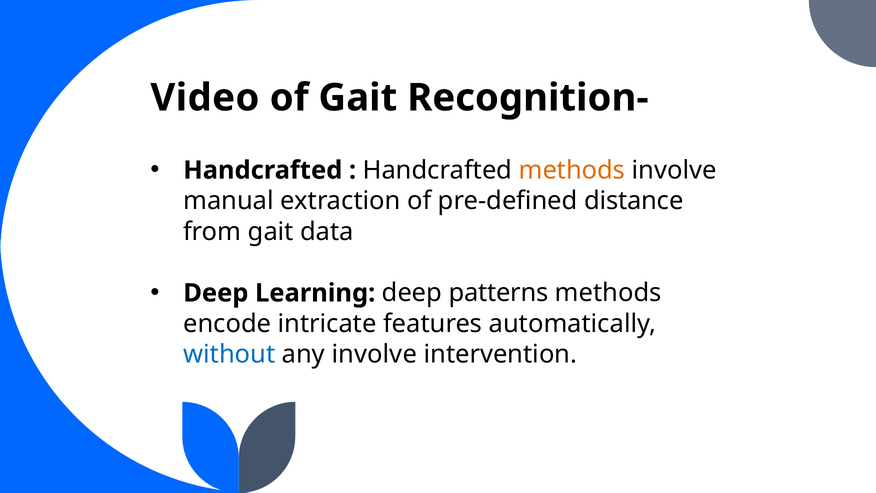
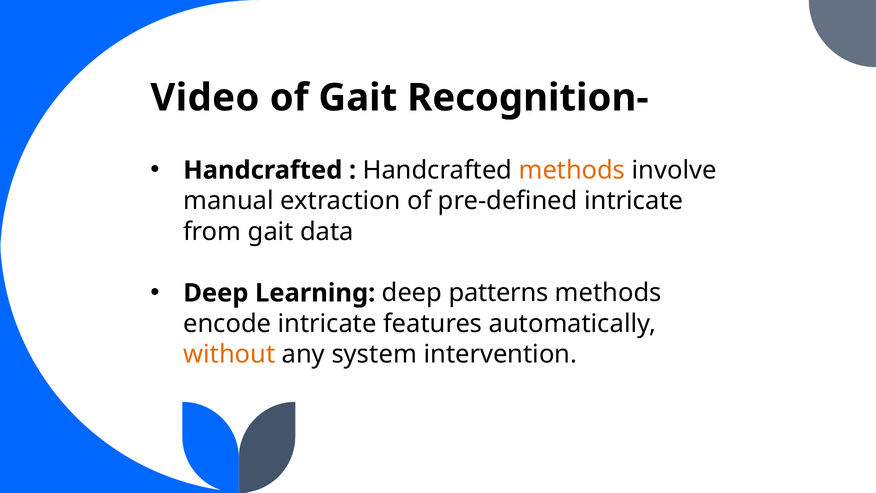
pre-defined distance: distance -> intricate
without colour: blue -> orange
any involve: involve -> system
